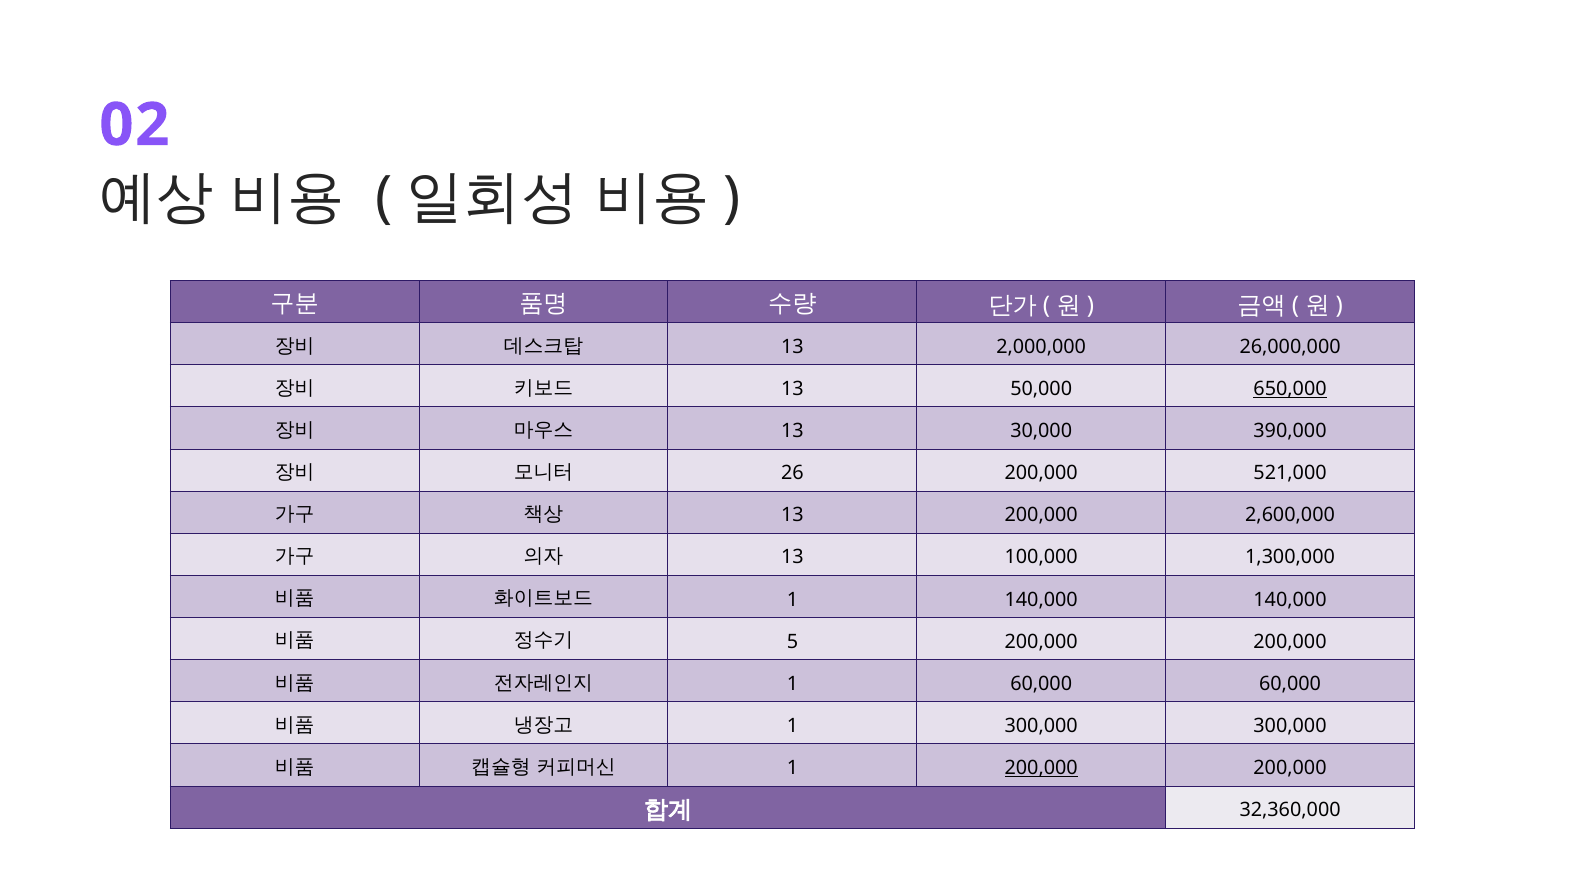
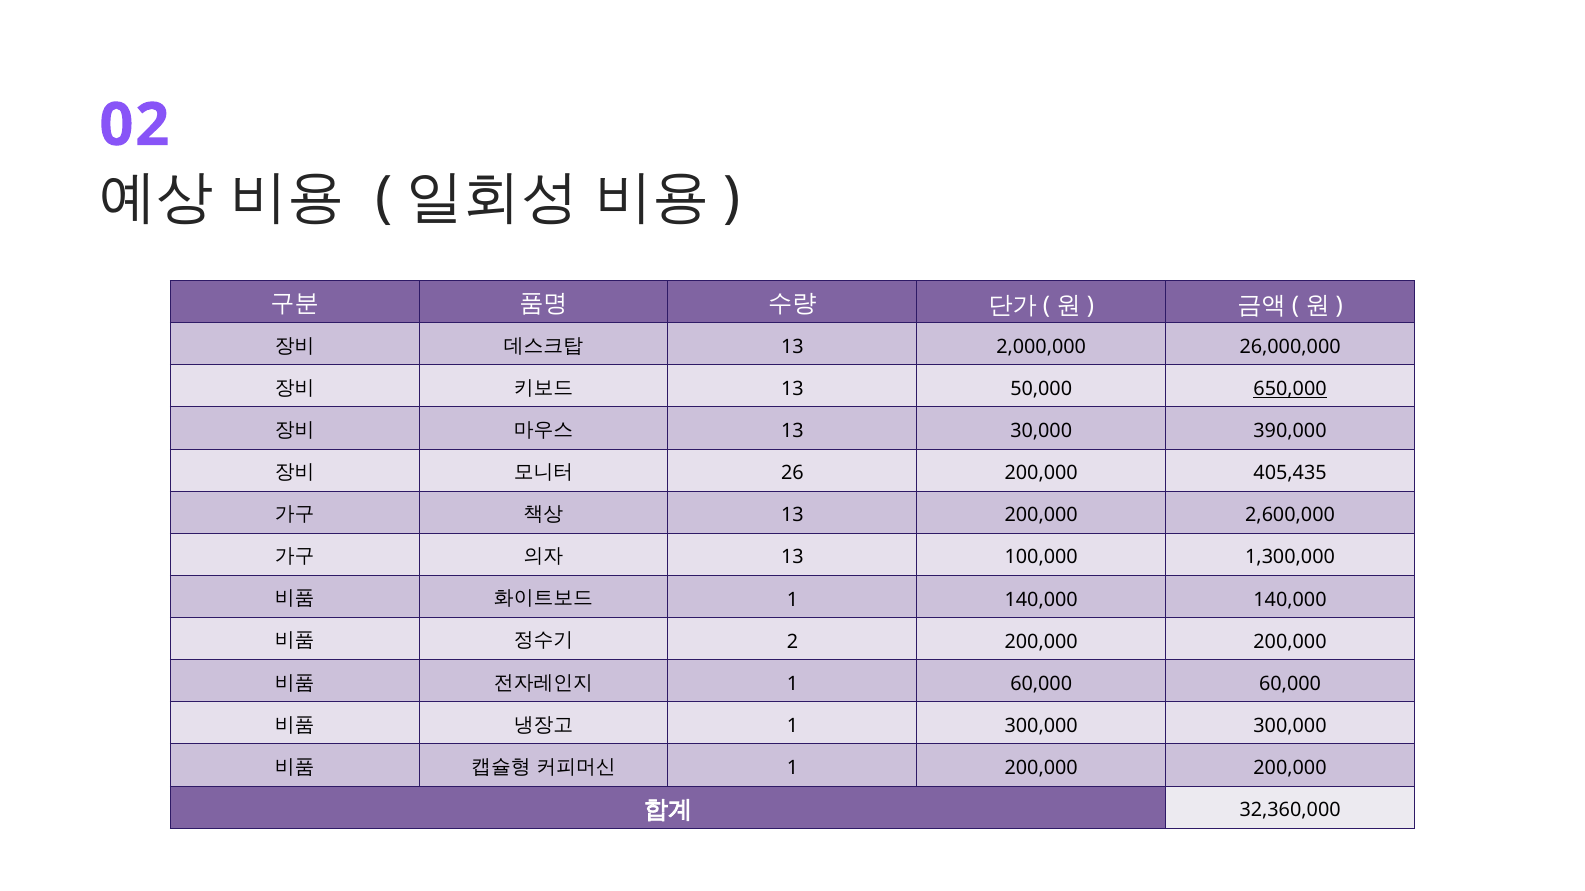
521,000: 521,000 -> 405,435
5: 5 -> 2
200,000 at (1041, 769) underline: present -> none
